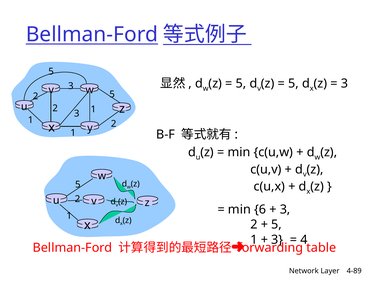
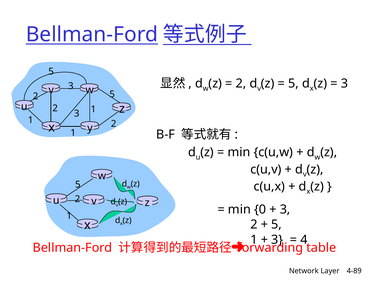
5 at (241, 84): 5 -> 2
6: 6 -> 0
